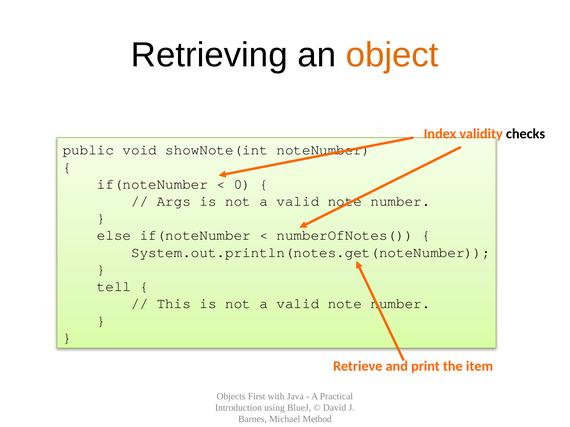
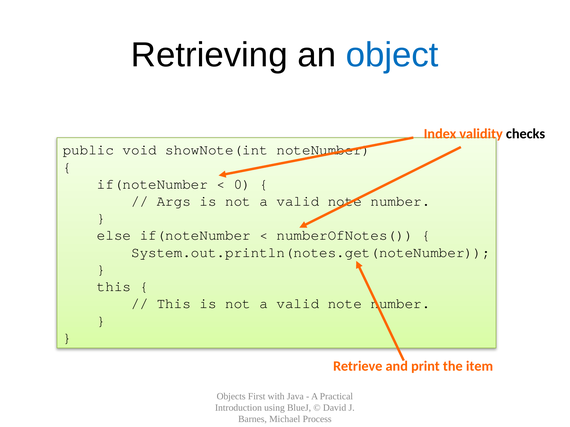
object colour: orange -> blue
tell at (114, 287): tell -> this
Method: Method -> Process
